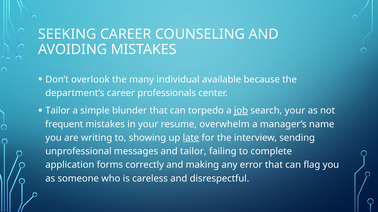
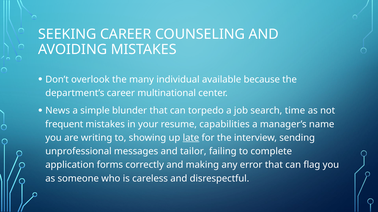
professionals: professionals -> multinational
Tailor at (58, 111): Tailor -> News
job underline: present -> none
search your: your -> time
overwhelm: overwhelm -> capabilities
